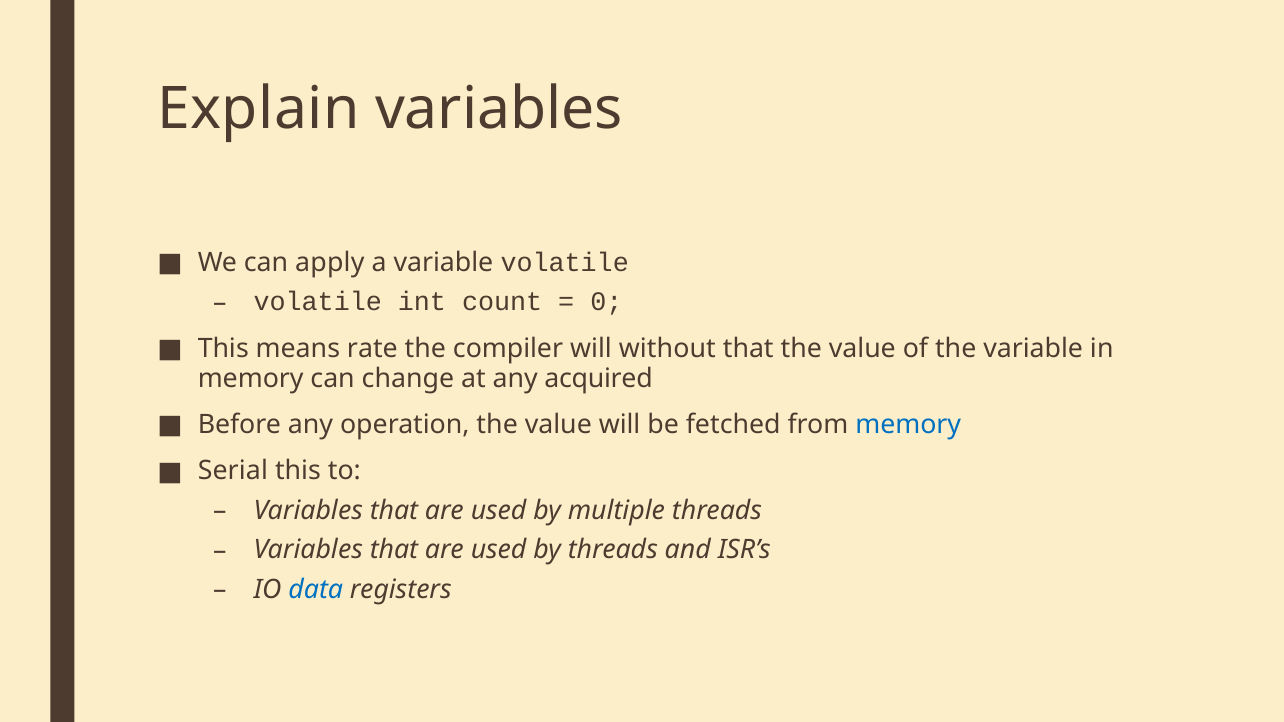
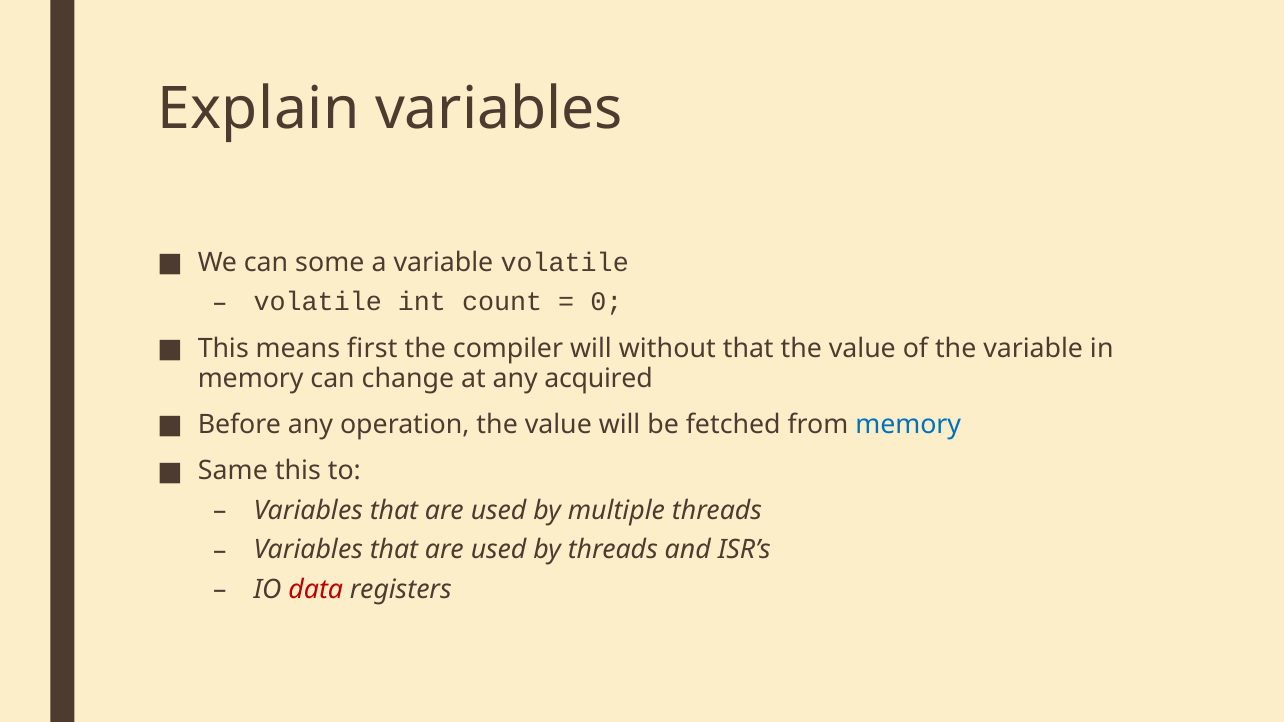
apply: apply -> some
rate: rate -> first
Serial: Serial -> Same
data colour: blue -> red
